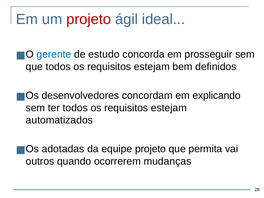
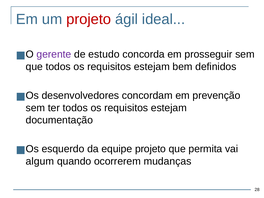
gerente colour: blue -> purple
explicando: explicando -> prevenção
automatizados: automatizados -> documentação
adotadas: adotadas -> esquerdo
outros: outros -> algum
